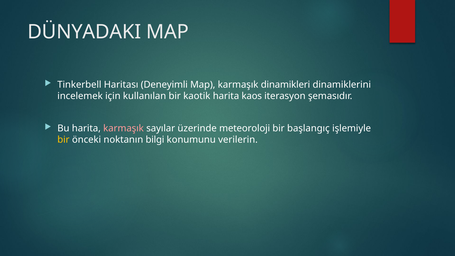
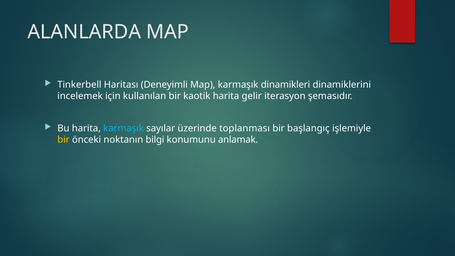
DÜNYADAKI: DÜNYADAKI -> ALANLARDA
kaos: kaos -> gelir
karmaşık at (124, 128) colour: pink -> light blue
meteoroloji: meteoroloji -> toplanması
verilerin: verilerin -> anlamak
